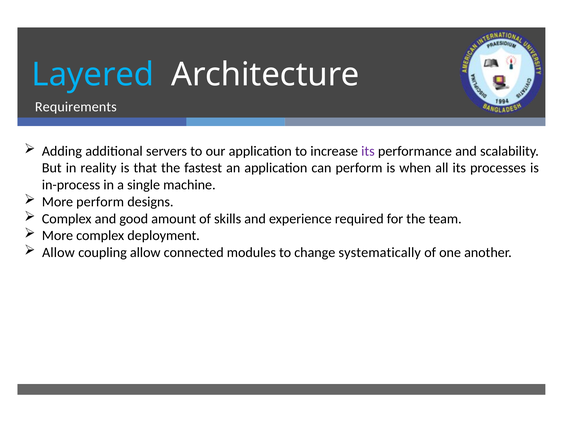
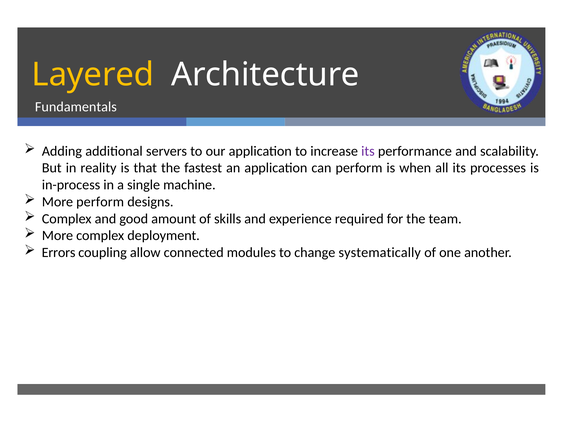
Layered colour: light blue -> yellow
Requirements: Requirements -> Fundamentals
Allow at (58, 252): Allow -> Errors
